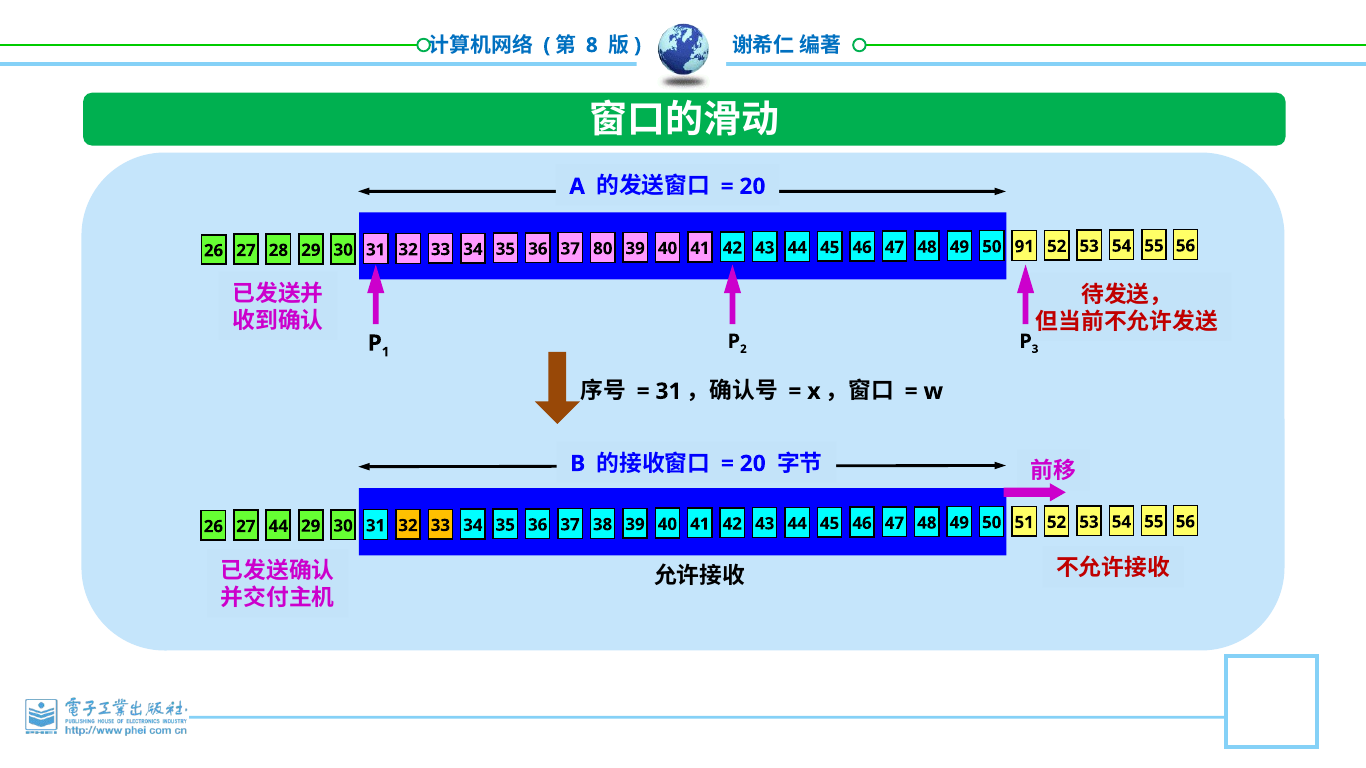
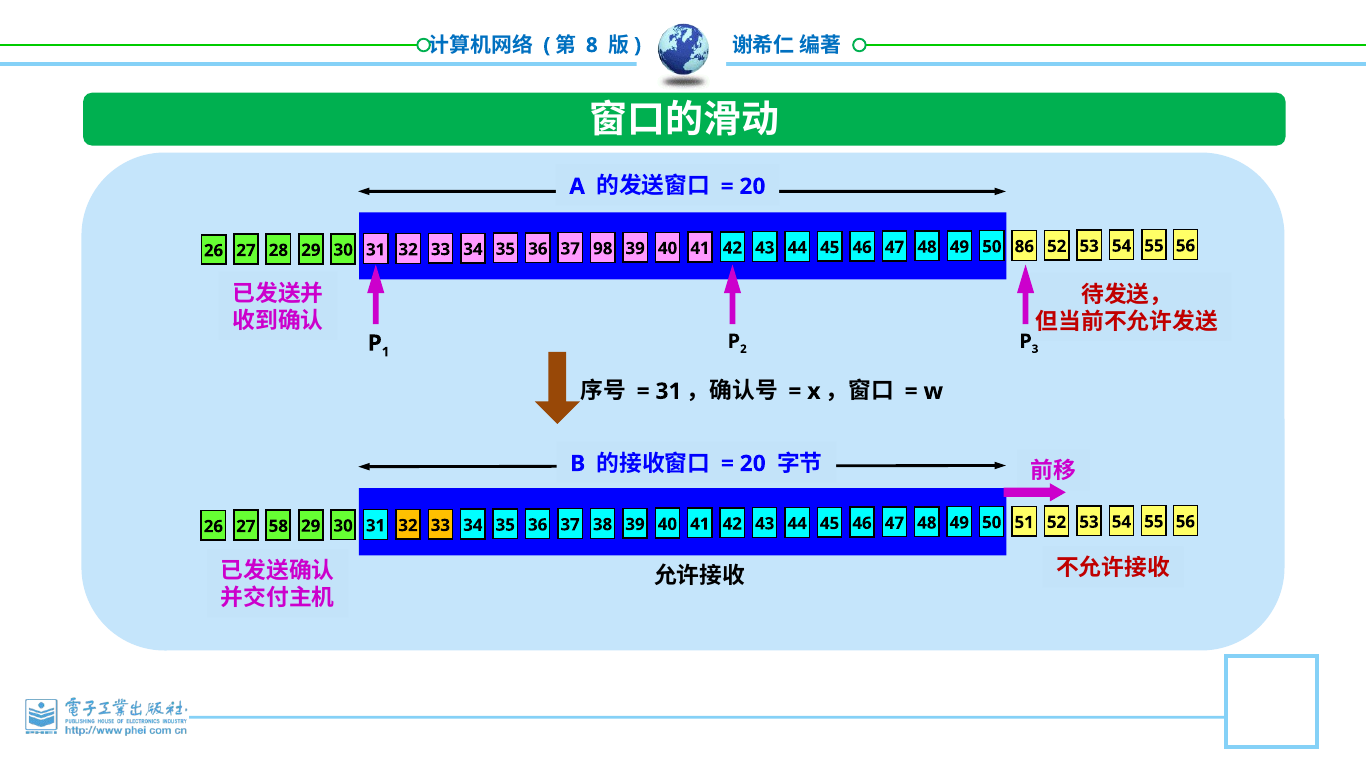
80: 80 -> 98
91: 91 -> 86
27 44: 44 -> 58
